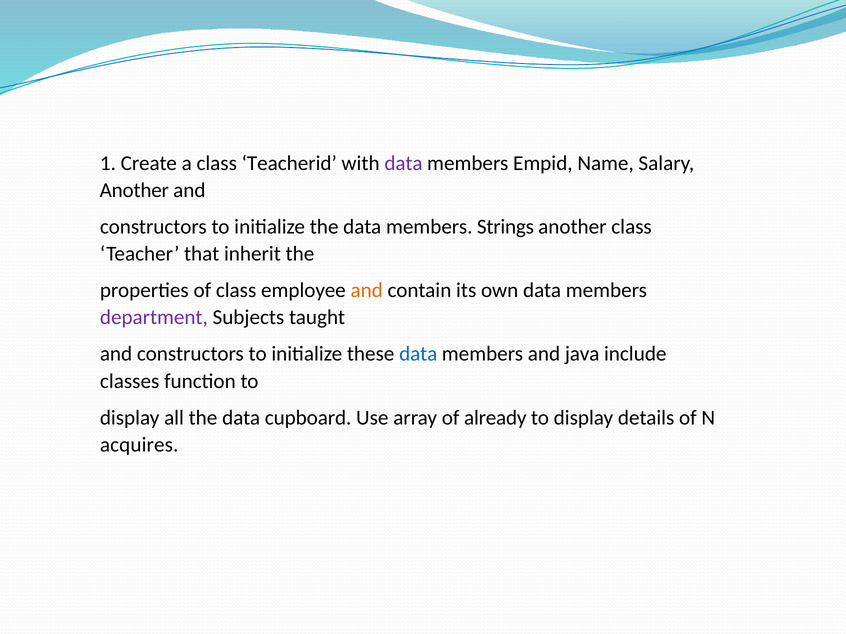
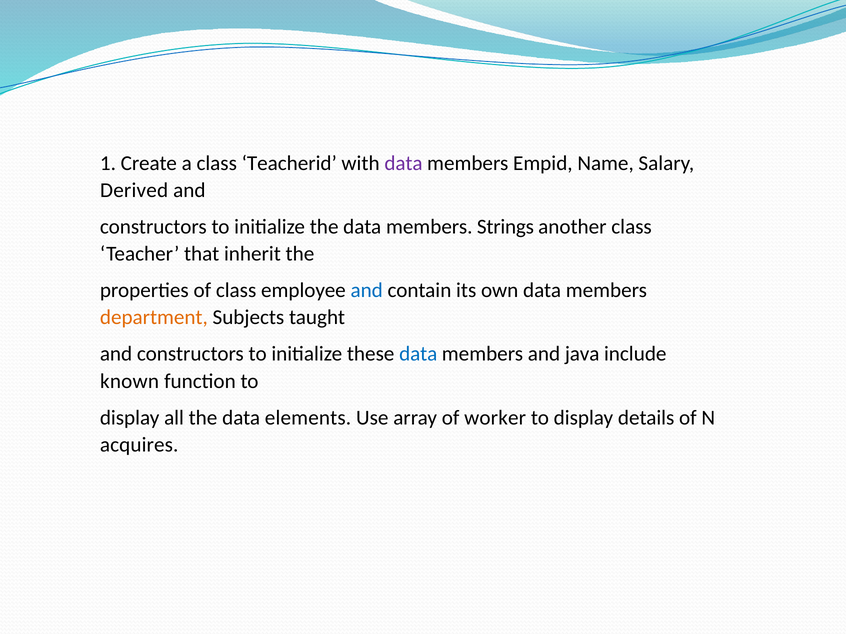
Another at (134, 190): Another -> Derived
and at (367, 291) colour: orange -> blue
department colour: purple -> orange
classes: classes -> known
cupboard: cupboard -> elements
already: already -> worker
